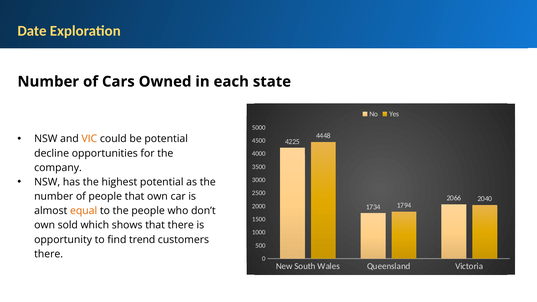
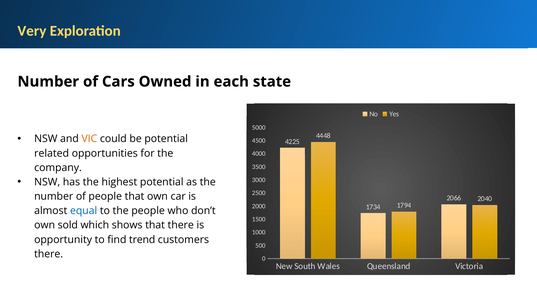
Date: Date -> Very
decline: decline -> related
equal colour: orange -> blue
